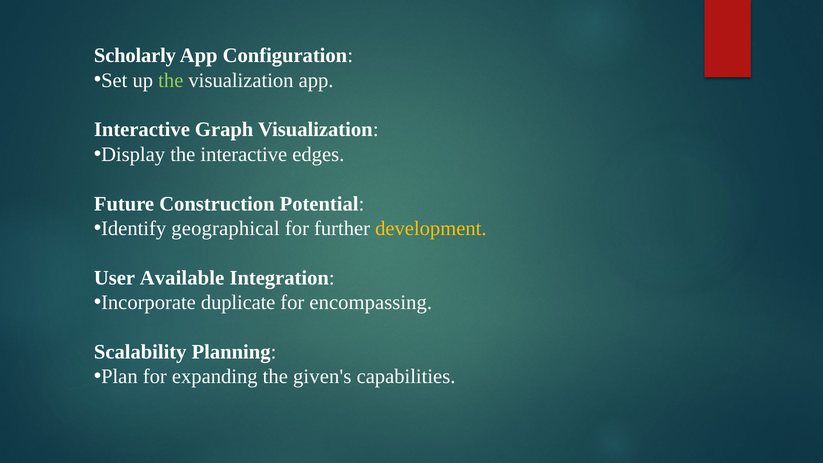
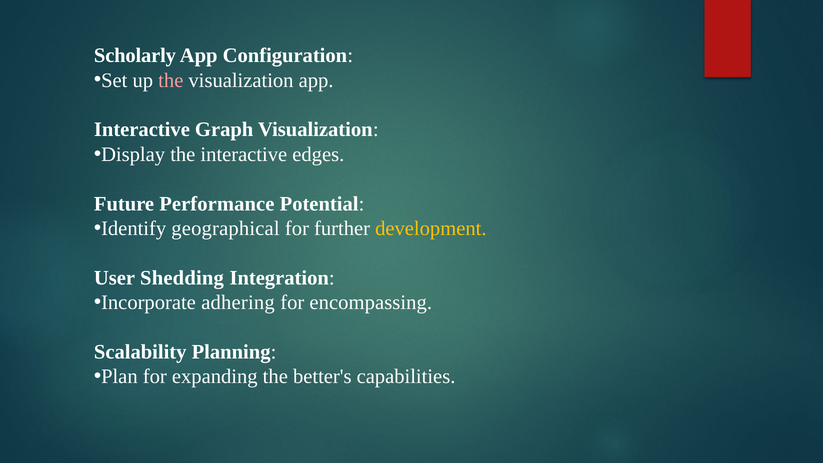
the at (171, 80) colour: light green -> pink
Construction: Construction -> Performance
Available: Available -> Shedding
duplicate: duplicate -> adhering
given's: given's -> better's
